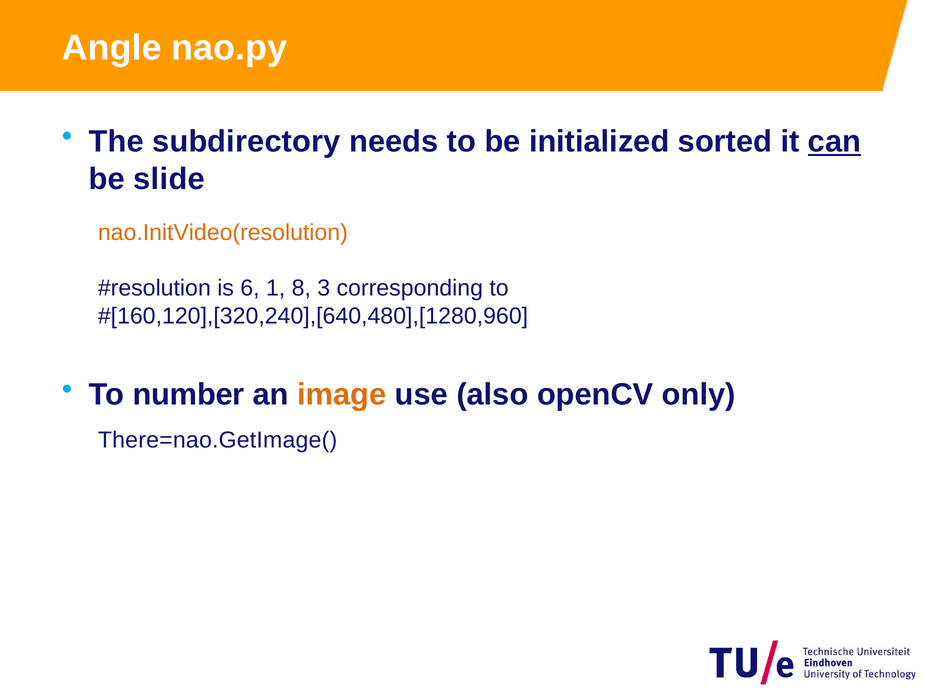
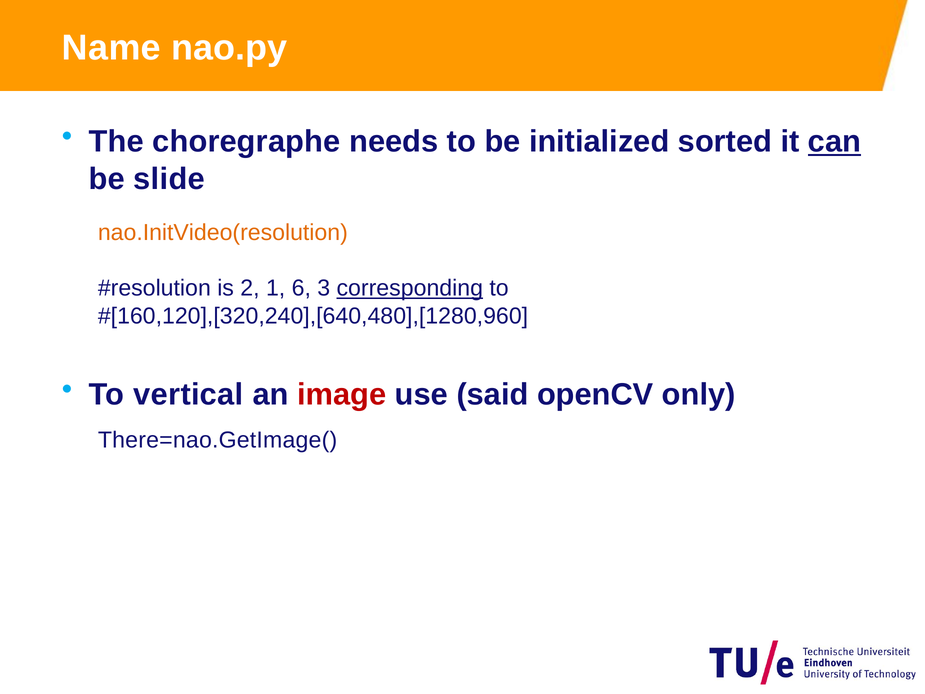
Angle: Angle -> Name
subdirectory: subdirectory -> choregraphe
6: 6 -> 2
8: 8 -> 6
corresponding underline: none -> present
number: number -> vertical
image colour: orange -> red
also: also -> said
